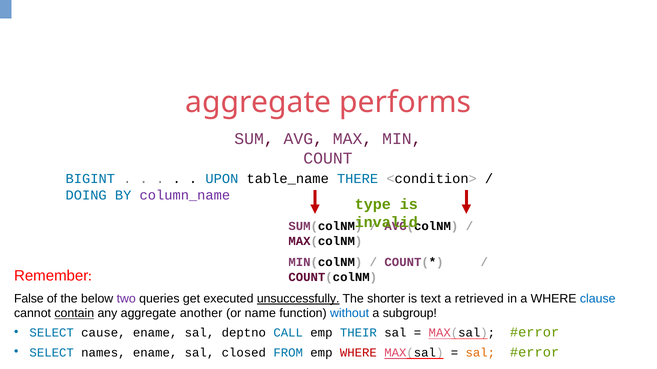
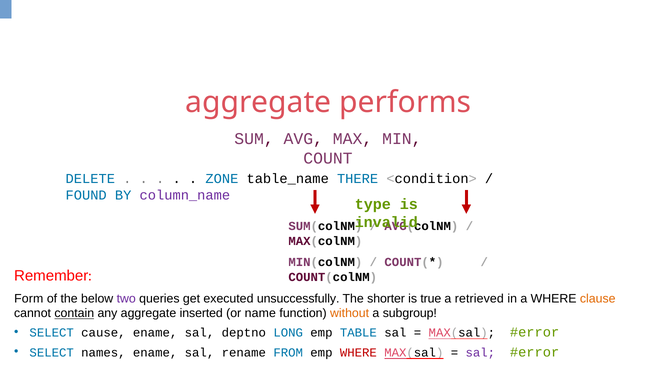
BIGINT: BIGINT -> DELETE
UPON: UPON -> ZONE
DOING: DOING -> FOUND
False: False -> Form
unsuccessfully underline: present -> none
text: text -> true
clause colour: blue -> orange
another: another -> inserted
without colour: blue -> orange
CALL: CALL -> LONG
THEIR: THEIR -> TABLE
closed: closed -> rename
sal at (480, 353) colour: orange -> purple
